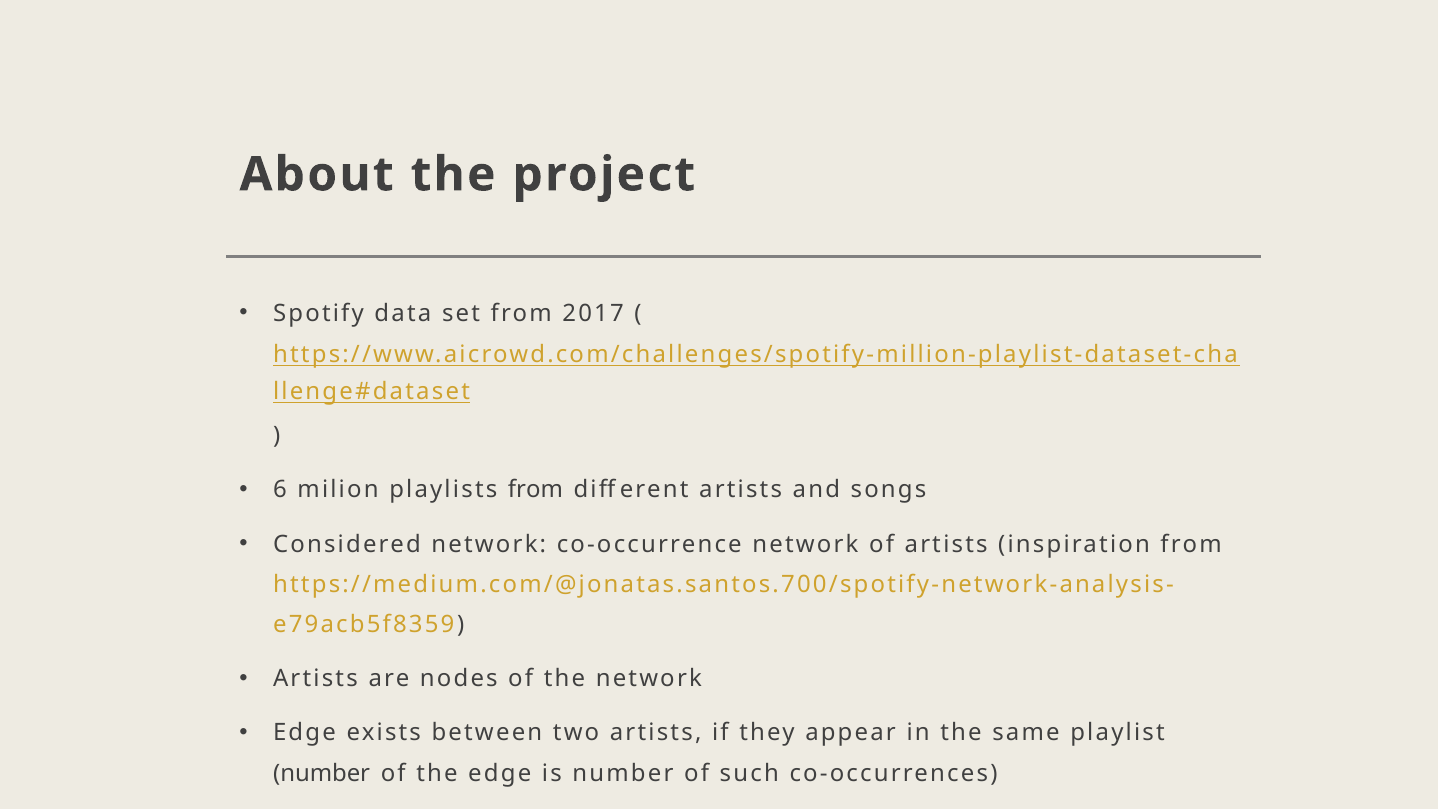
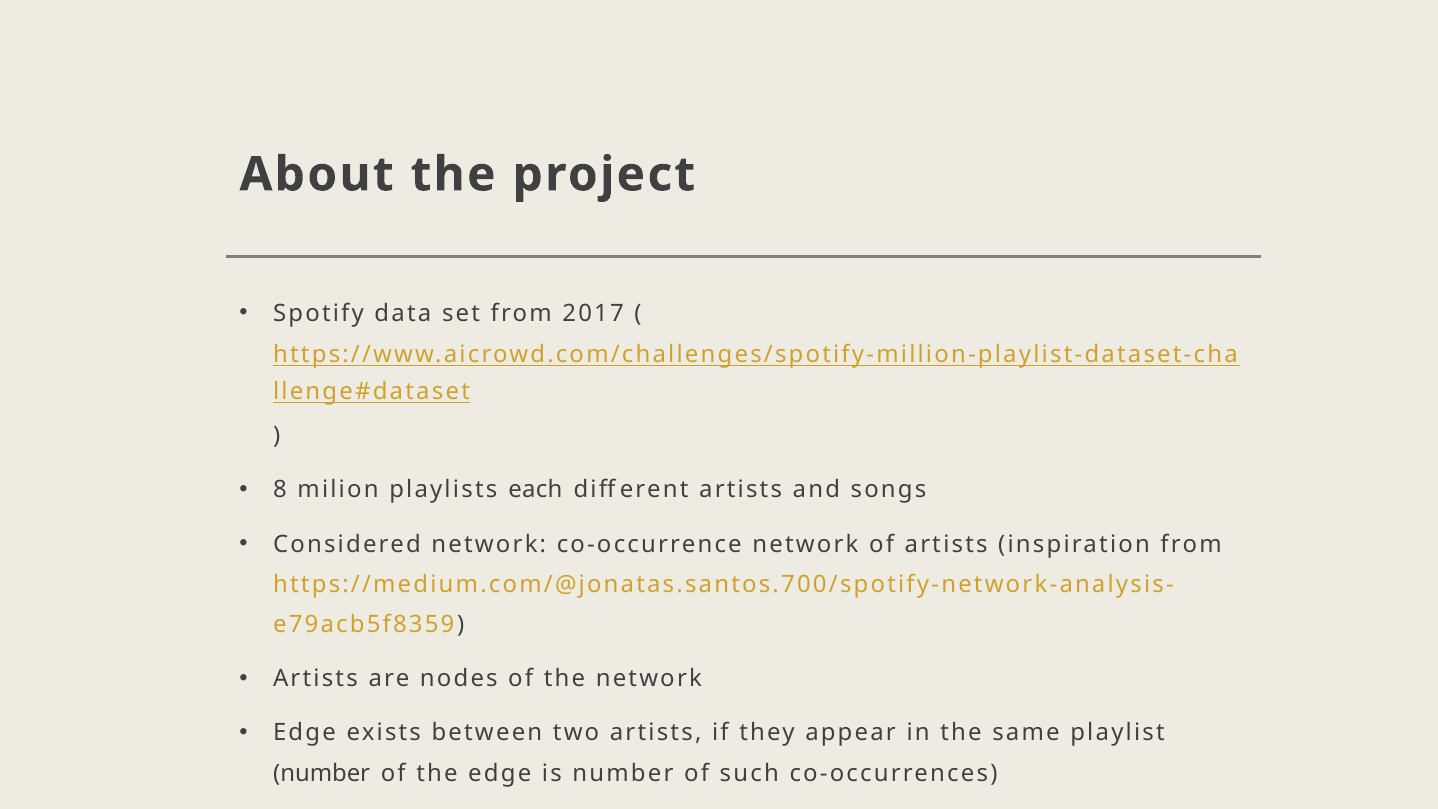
6: 6 -> 8
playlists from: from -> each
